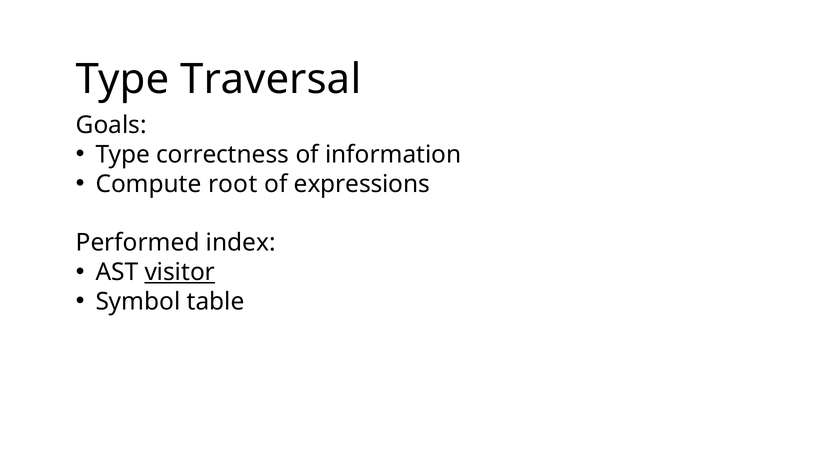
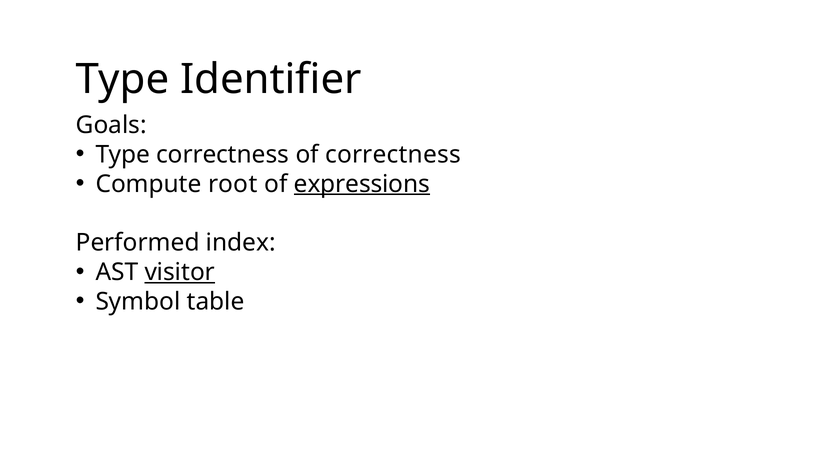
Traversal: Traversal -> Identifier
of information: information -> correctness
expressions underline: none -> present
